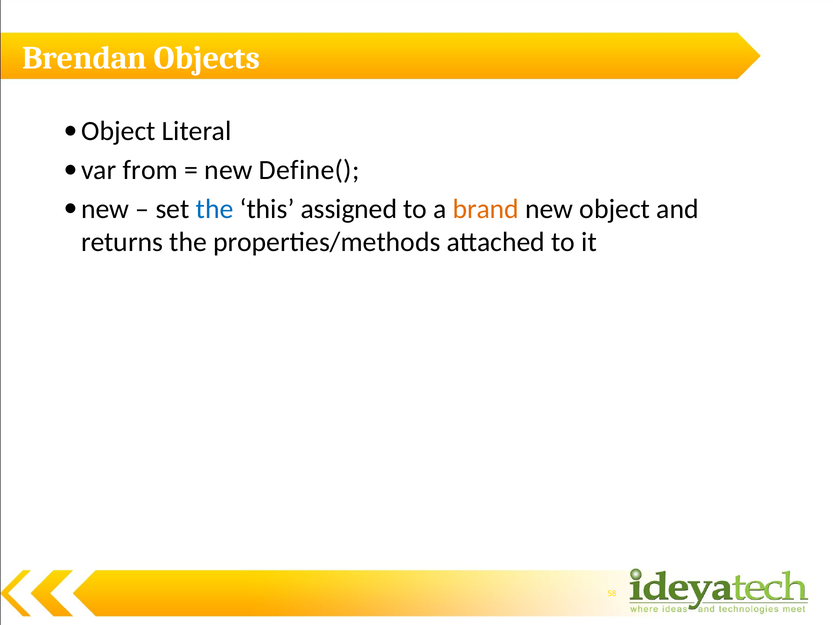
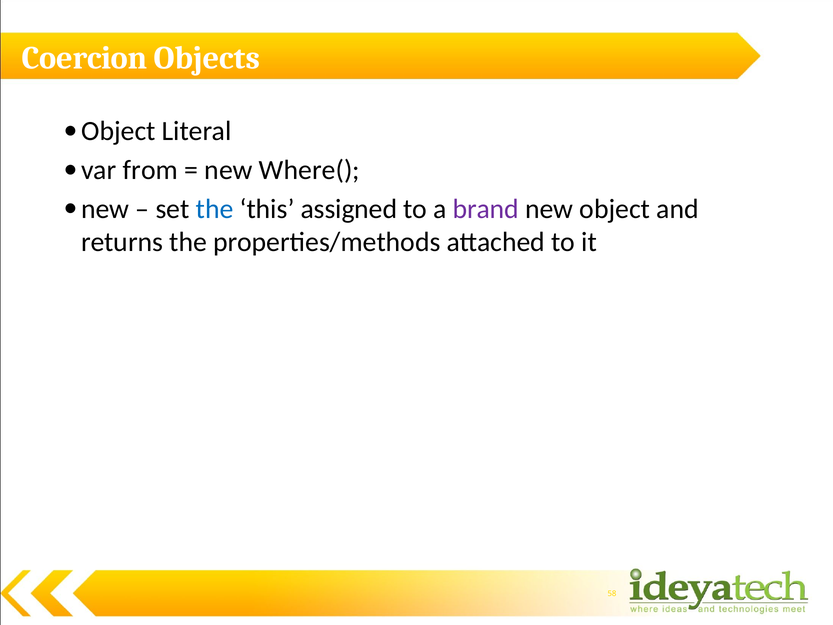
Brendan: Brendan -> Coercion
Define(: Define( -> Where(
brand colour: orange -> purple
